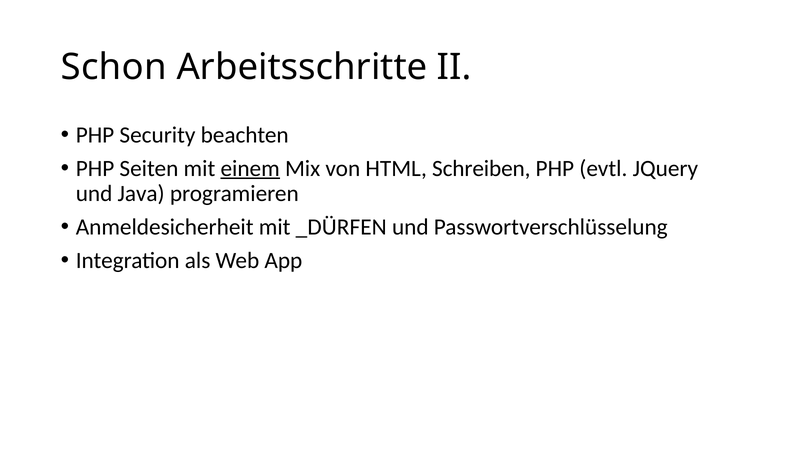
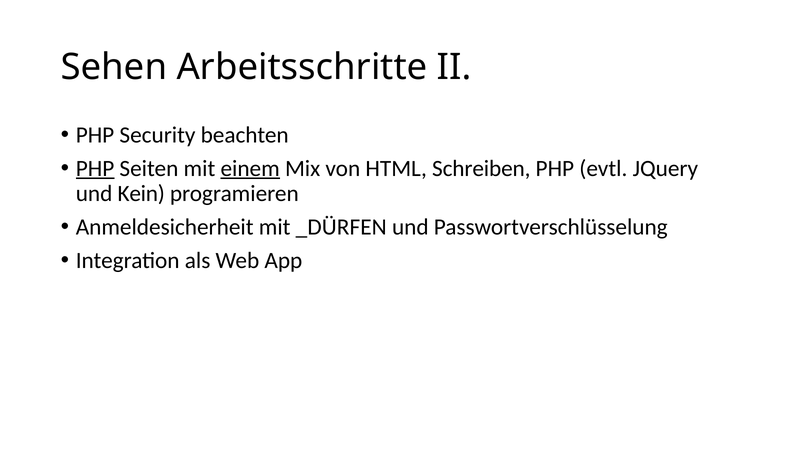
Schon: Schon -> Sehen
PHP at (95, 168) underline: none -> present
Java: Java -> Kein
